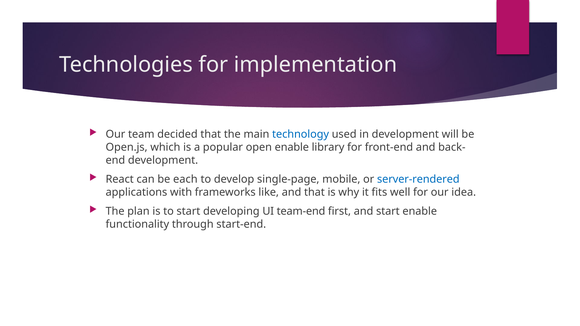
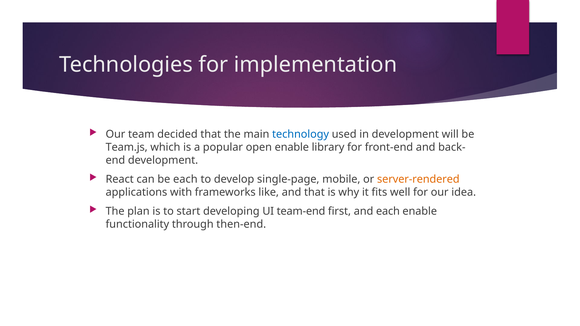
Open.js: Open.js -> Team.js
server-rendered colour: blue -> orange
and start: start -> each
start-end: start-end -> then-end
